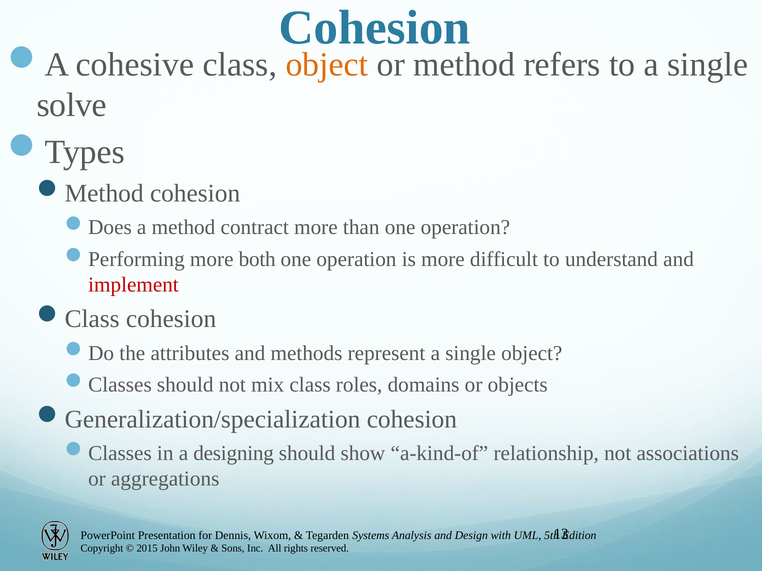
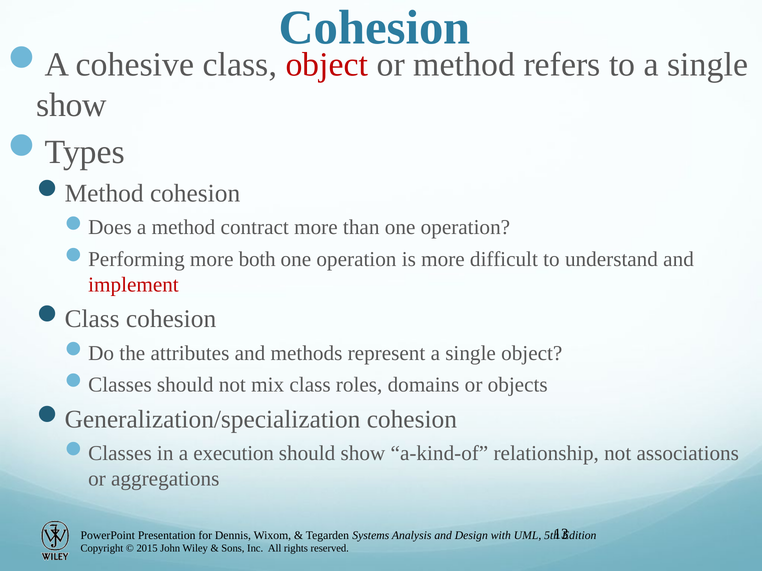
object at (327, 65) colour: orange -> red
solve at (72, 105): solve -> show
designing: designing -> execution
